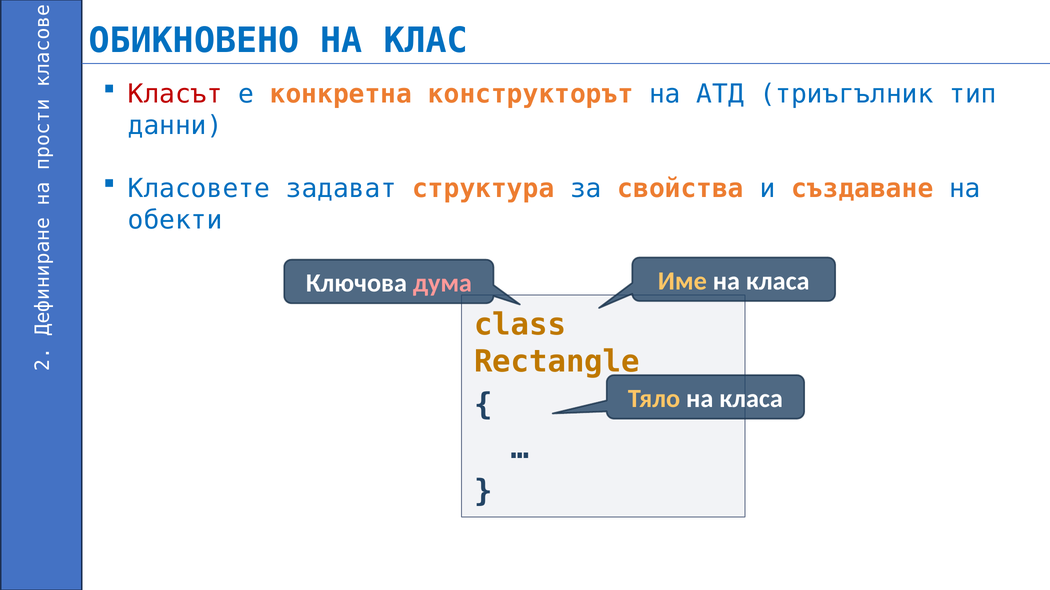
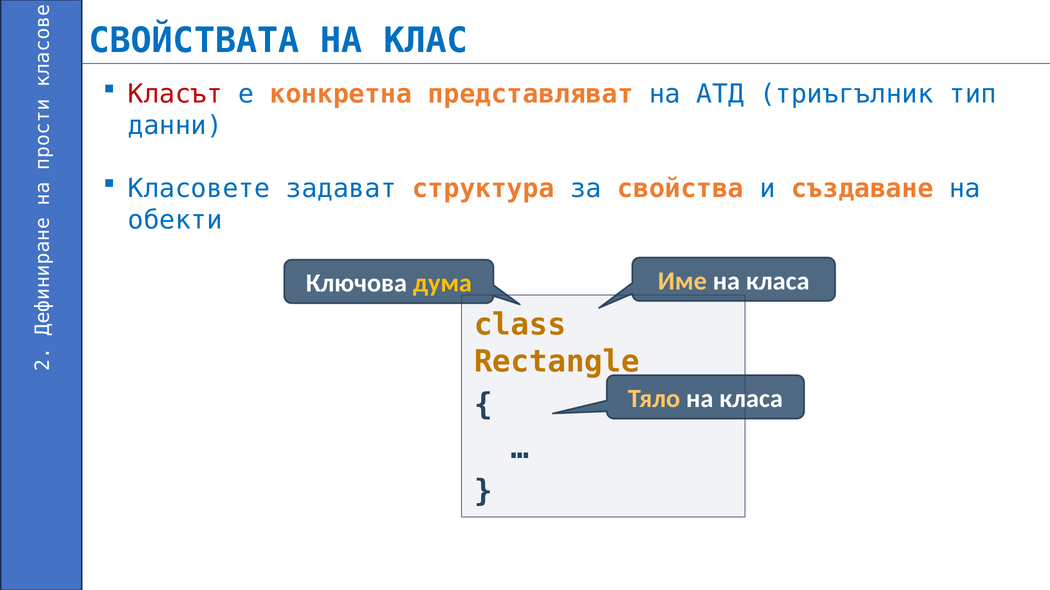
ОБИКНОВЕНО: ОБИКНОВЕНО -> СВОЙСТВАТА
конструкторът: конструкторът -> представляват
дума colour: pink -> yellow
